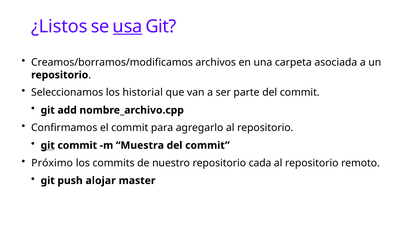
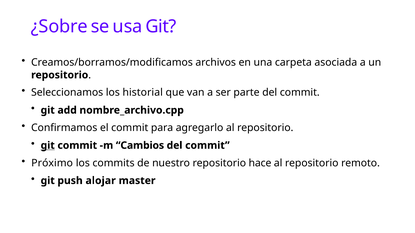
¿Listos: ¿Listos -> ¿Sobre
usa underline: present -> none
Muestra: Muestra -> Cambios
cada: cada -> hace
